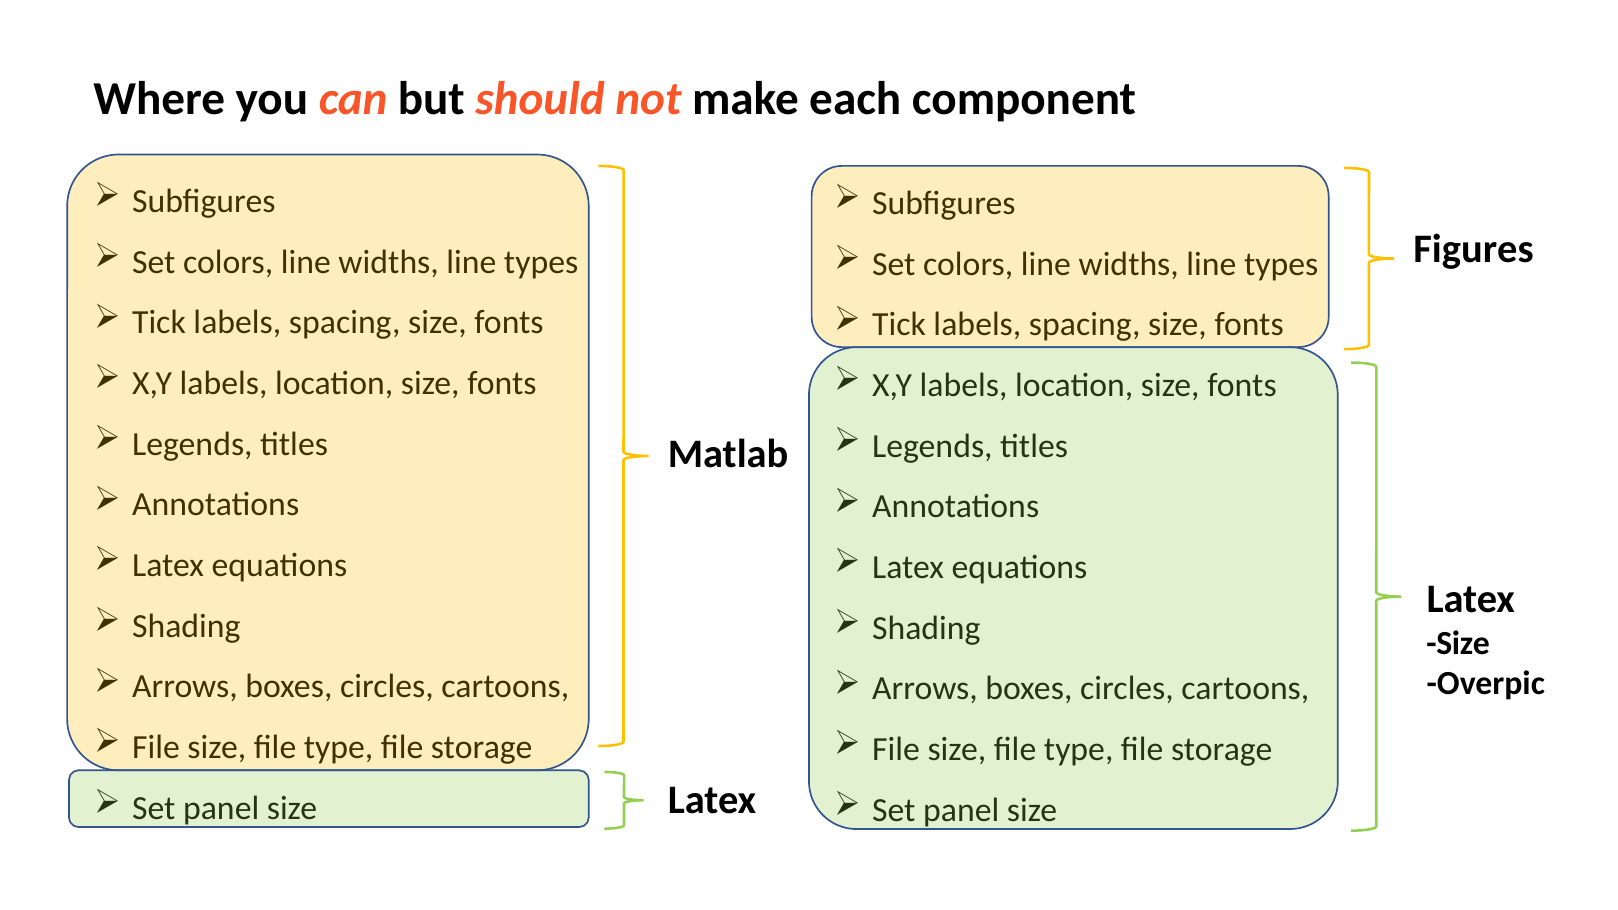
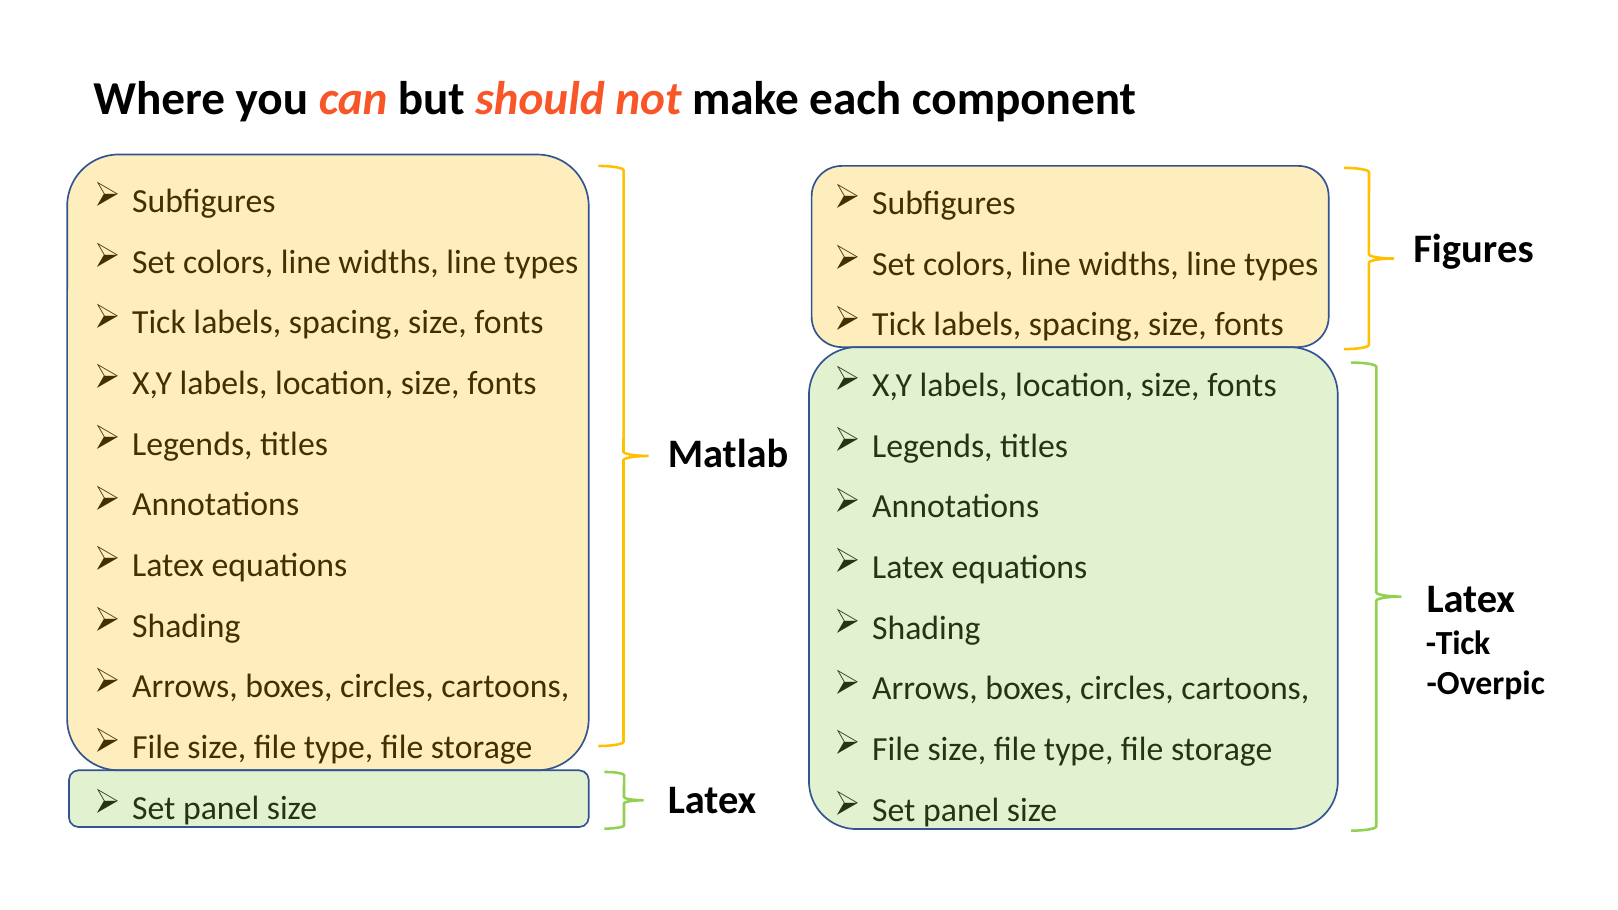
Size at (1458, 643): Size -> Tick
